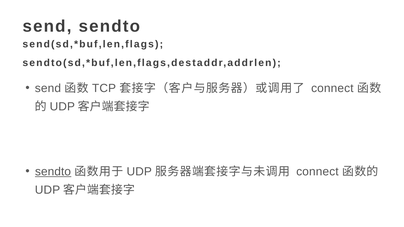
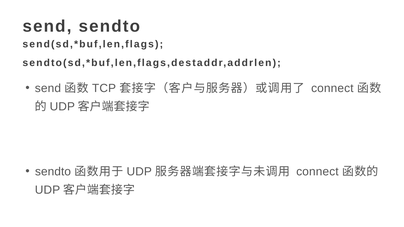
sendto at (53, 172) underline: present -> none
